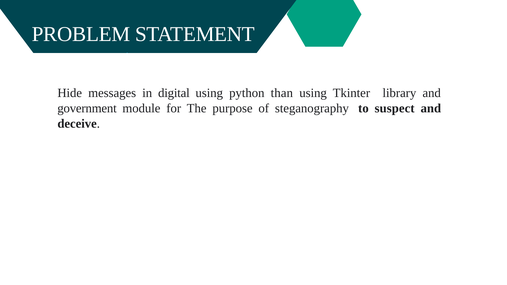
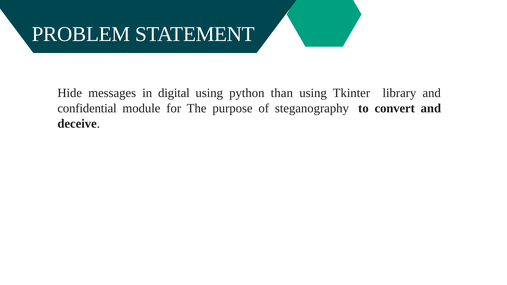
government: government -> confidential
suspect: suspect -> convert
